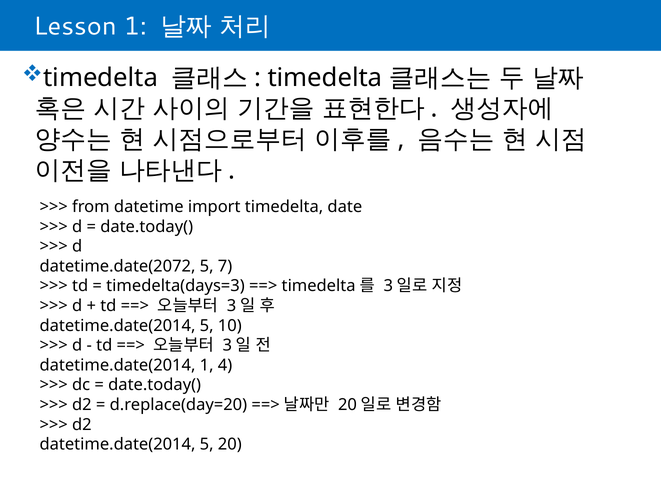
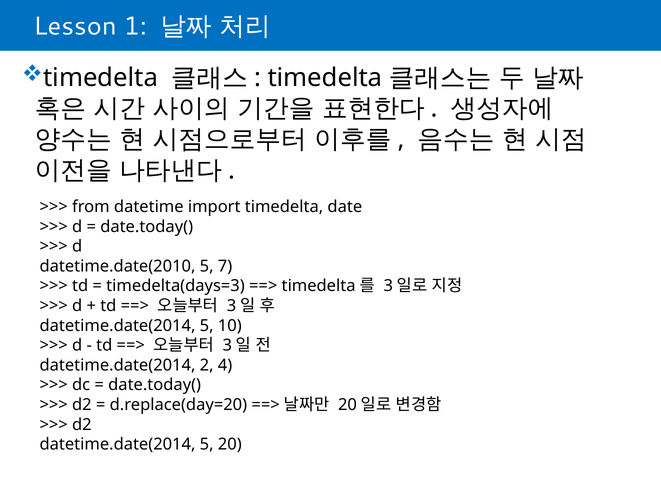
datetime.date(2072: datetime.date(2072 -> datetime.date(2010
datetime.date(2014 1: 1 -> 2
